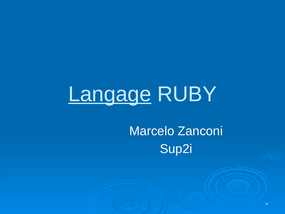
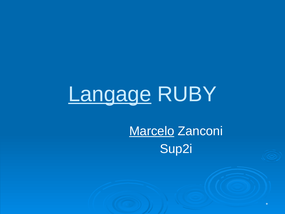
Marcelo underline: none -> present
